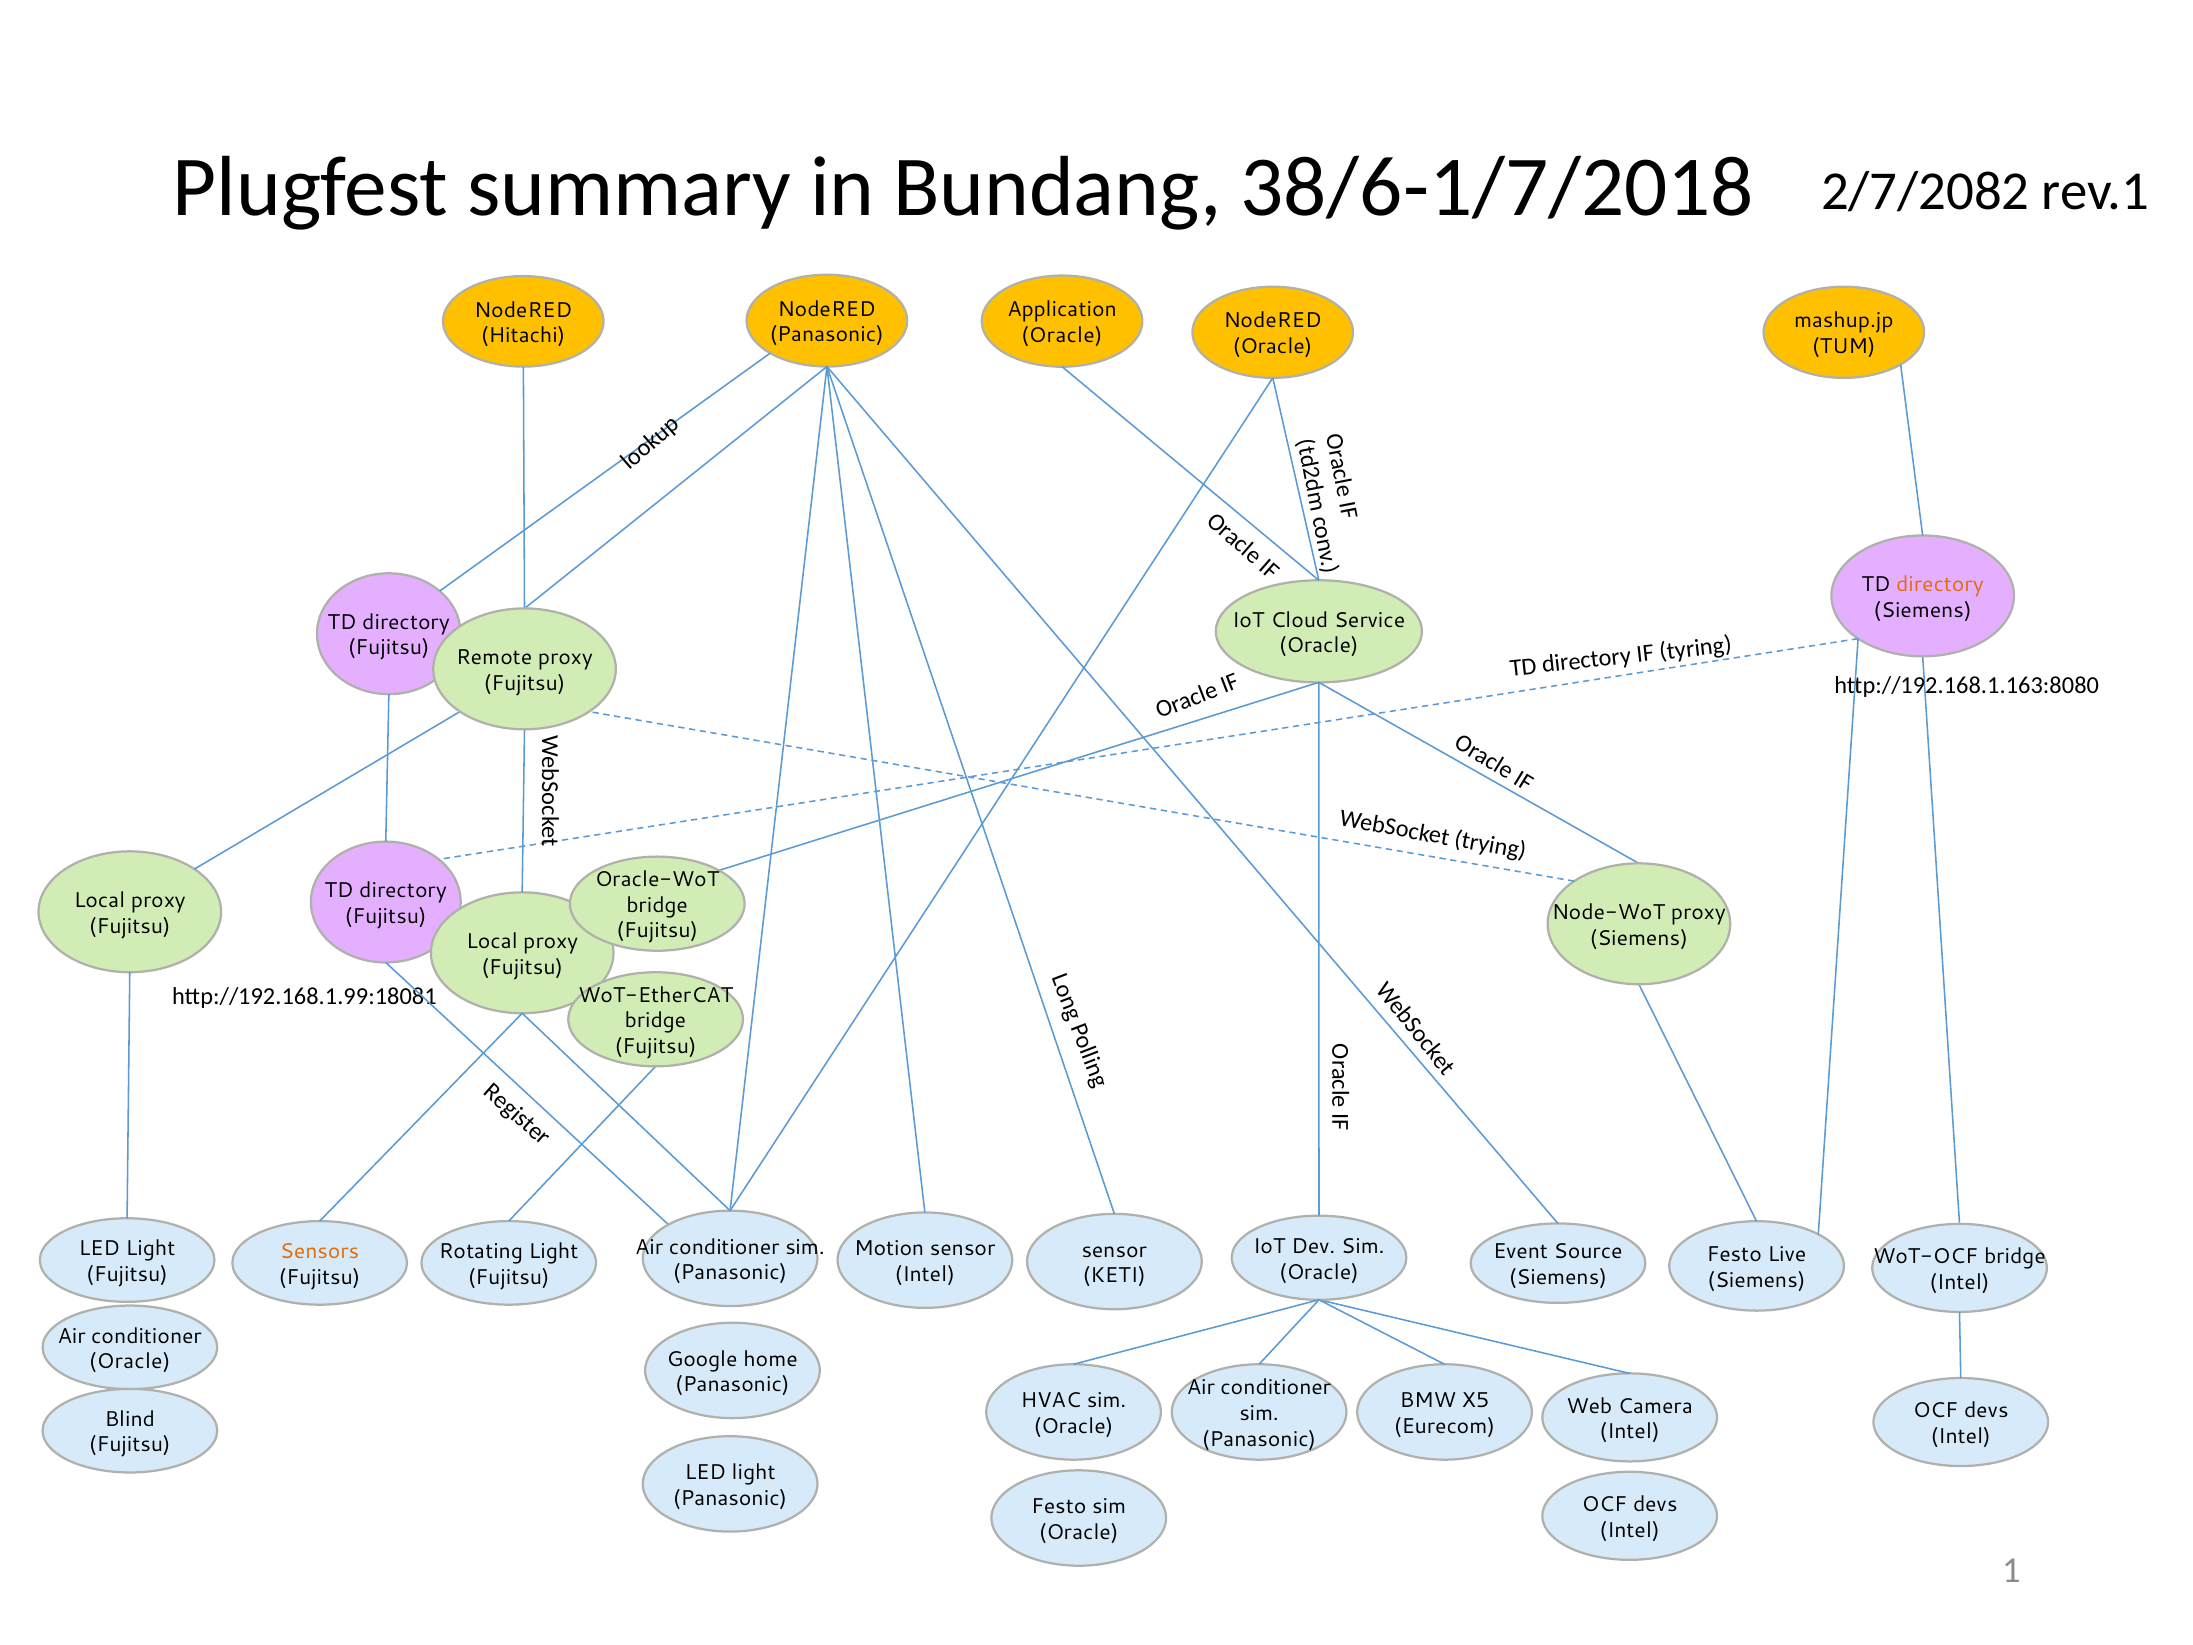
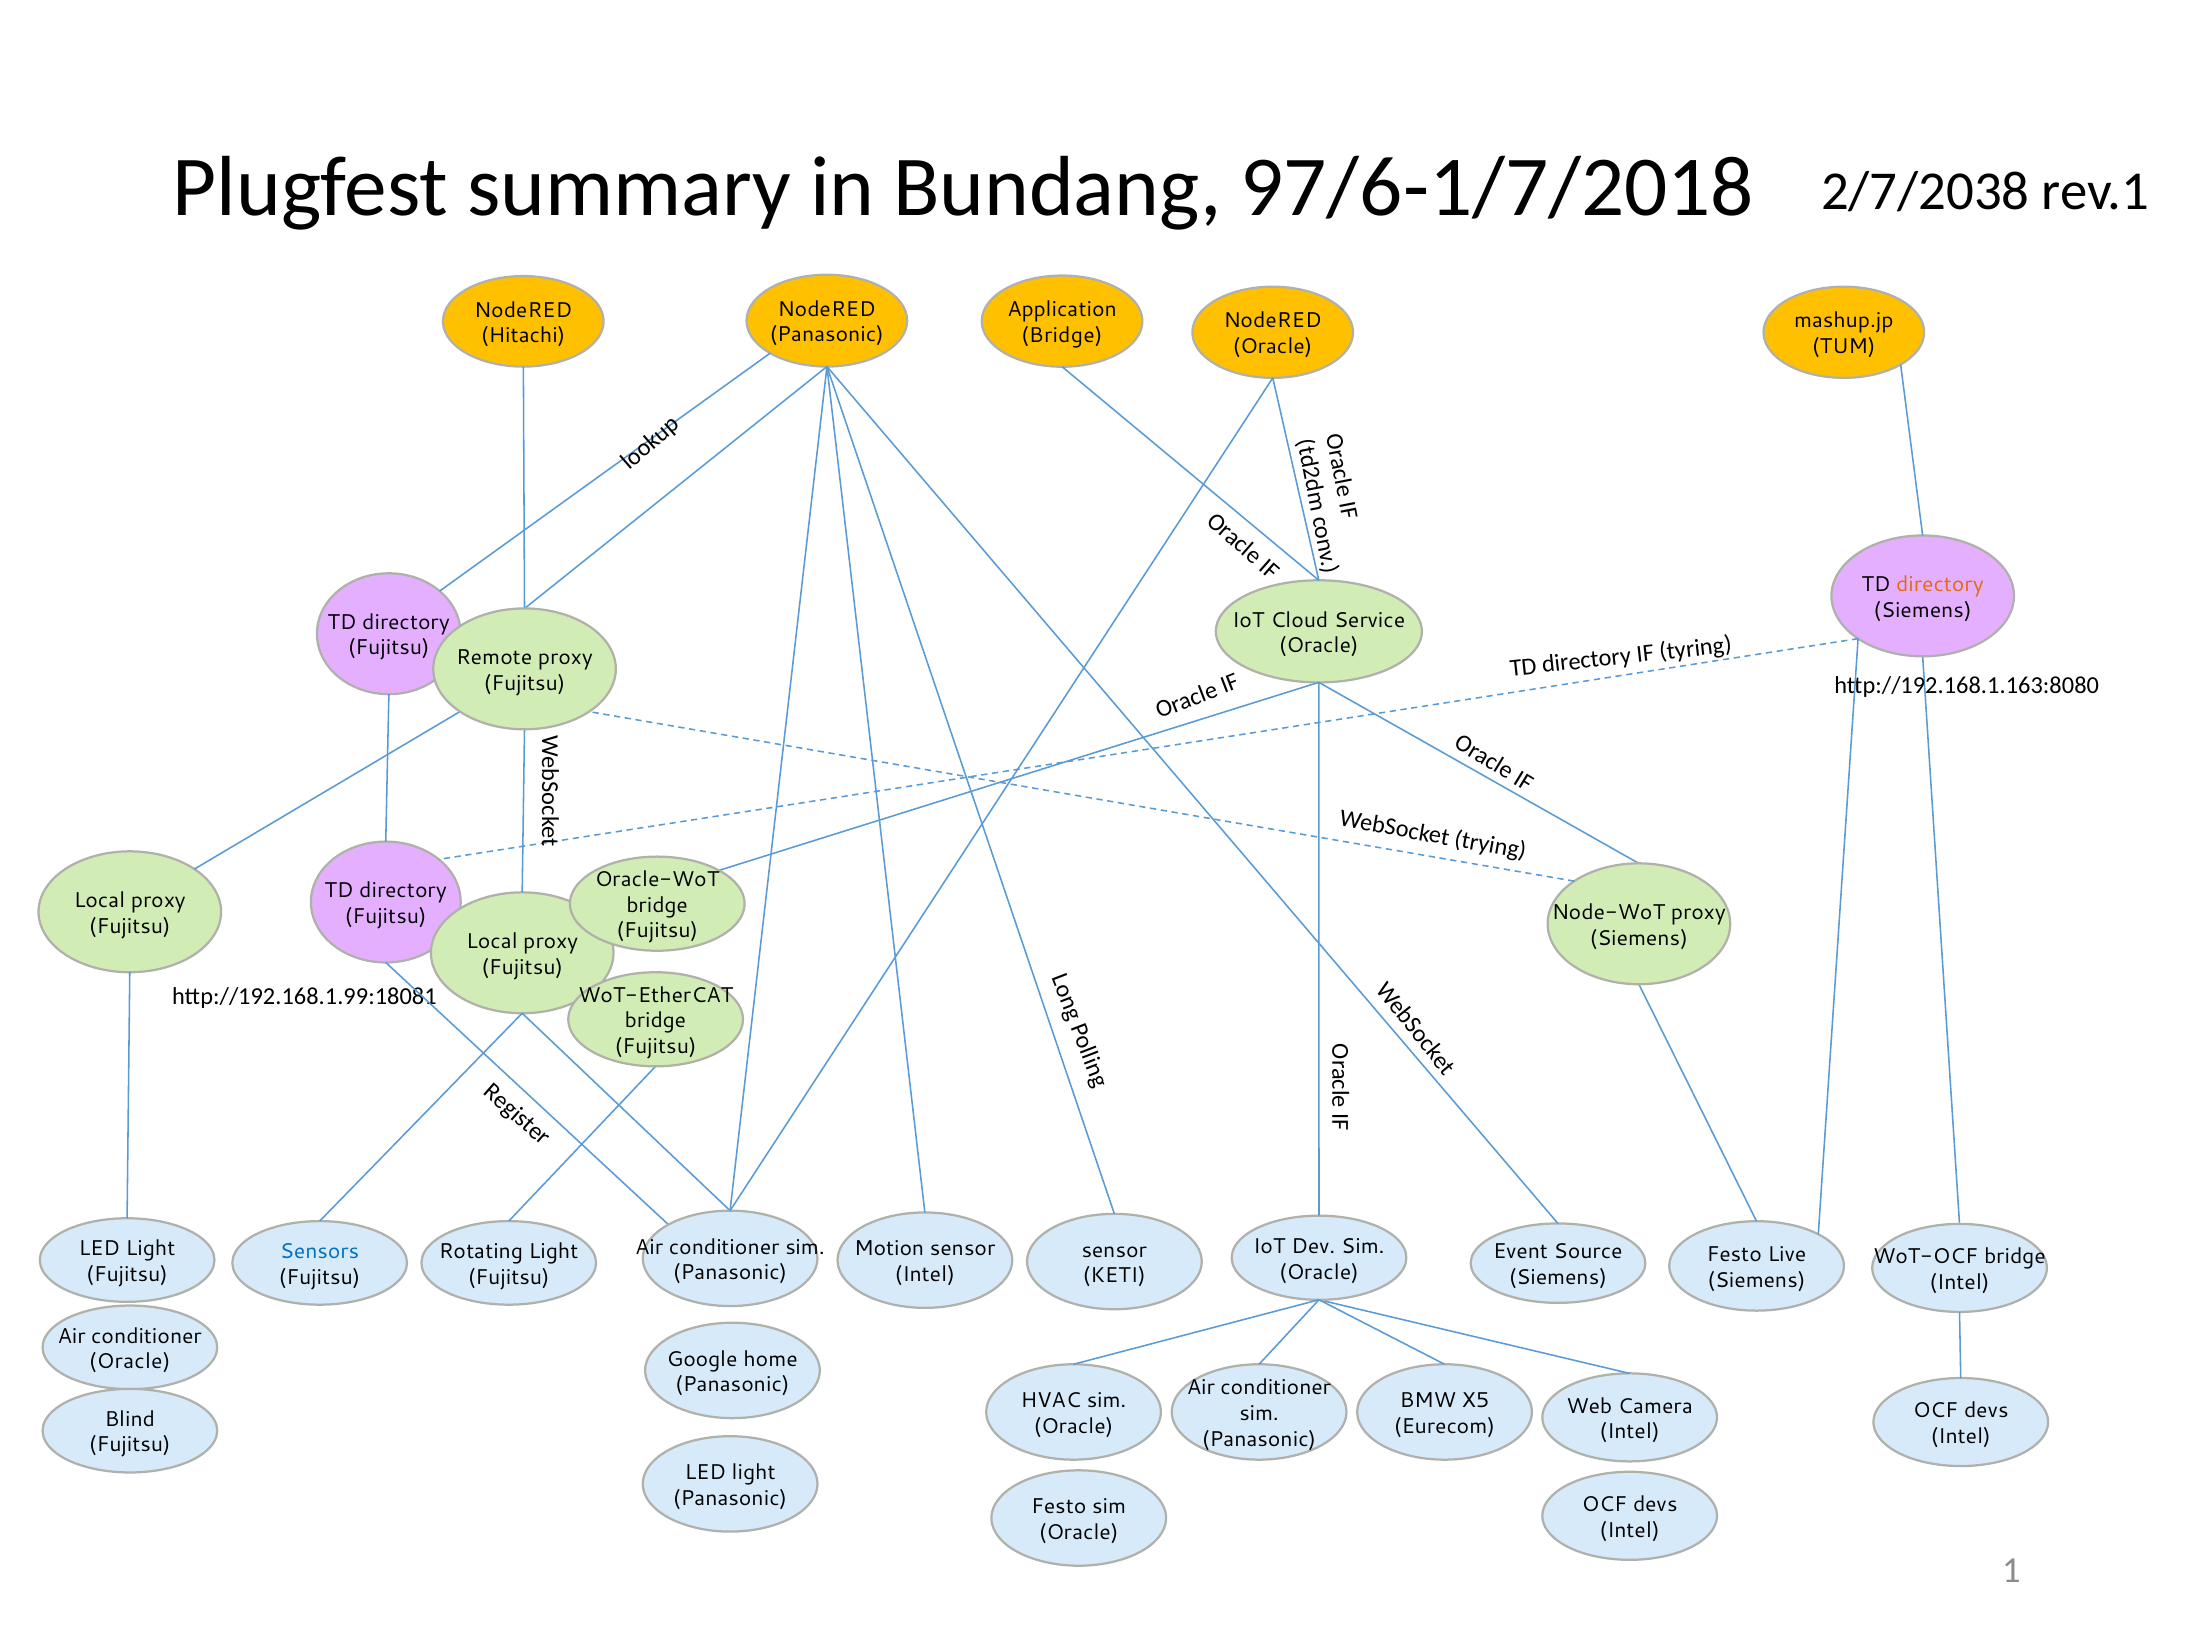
38/6-1/7/2018: 38/6-1/7/2018 -> 97/6-1/7/2018
2/7/2082: 2/7/2082 -> 2/7/2038
Oracle at (1062, 335): Oracle -> Bridge
Sensors colour: orange -> blue
